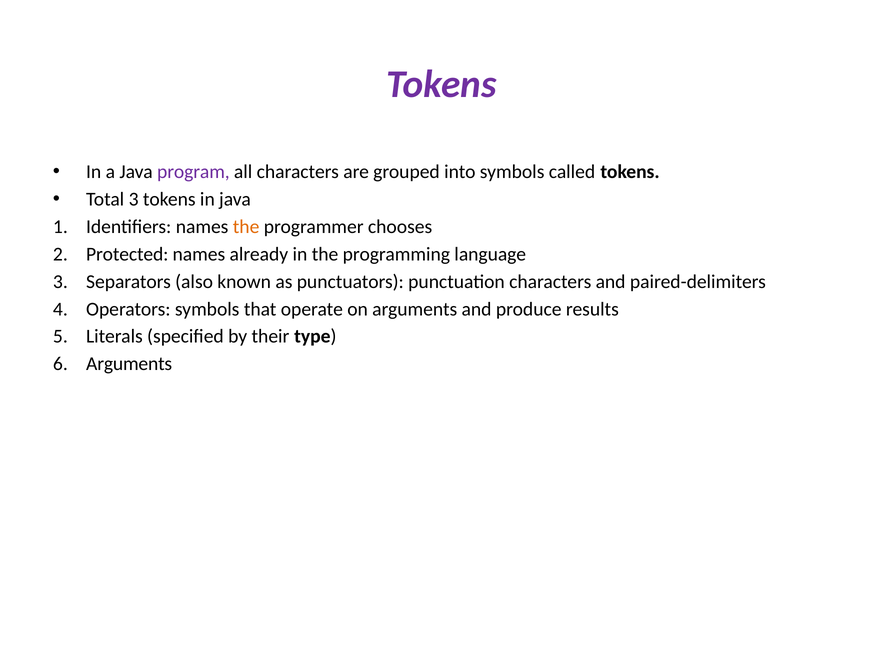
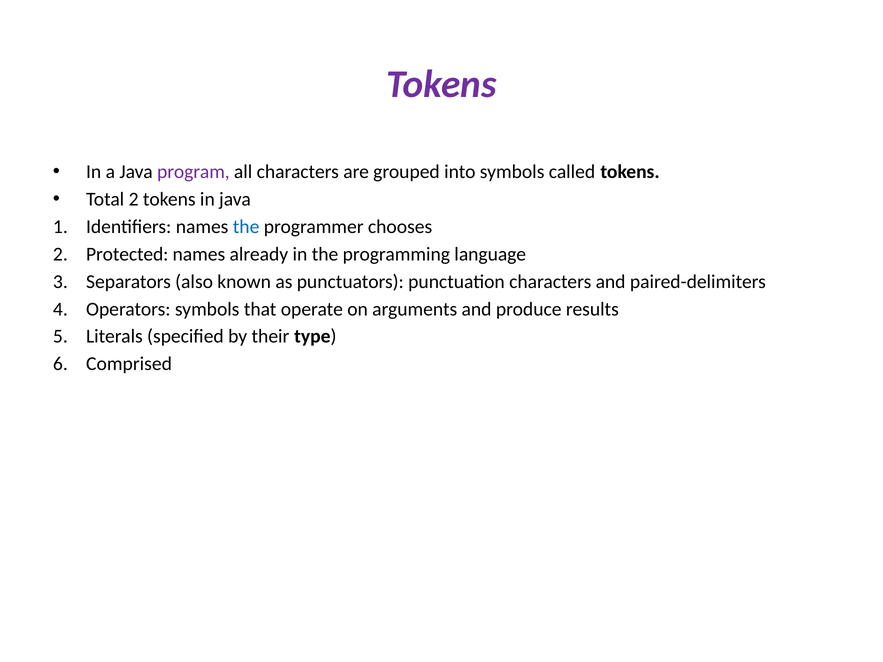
Total 3: 3 -> 2
the at (246, 227) colour: orange -> blue
6 Arguments: Arguments -> Comprised
